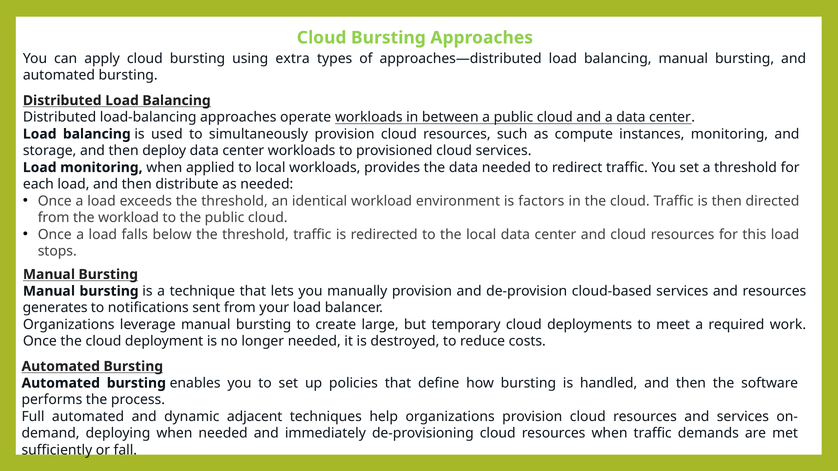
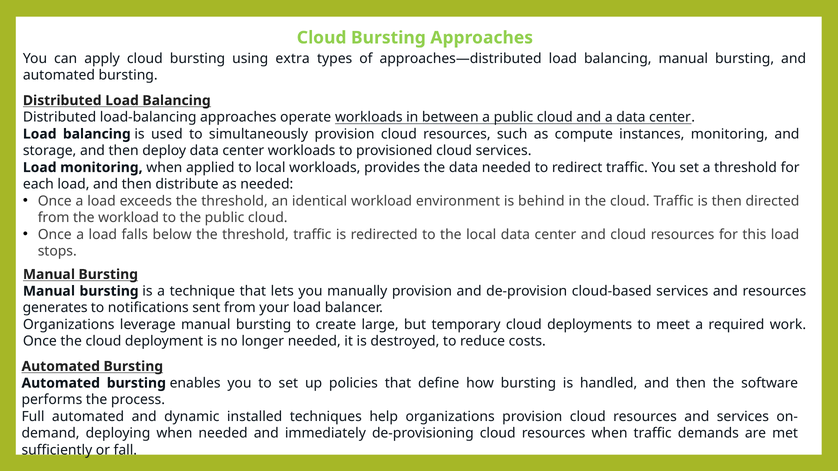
factors: factors -> behind
adjacent: adjacent -> installed
